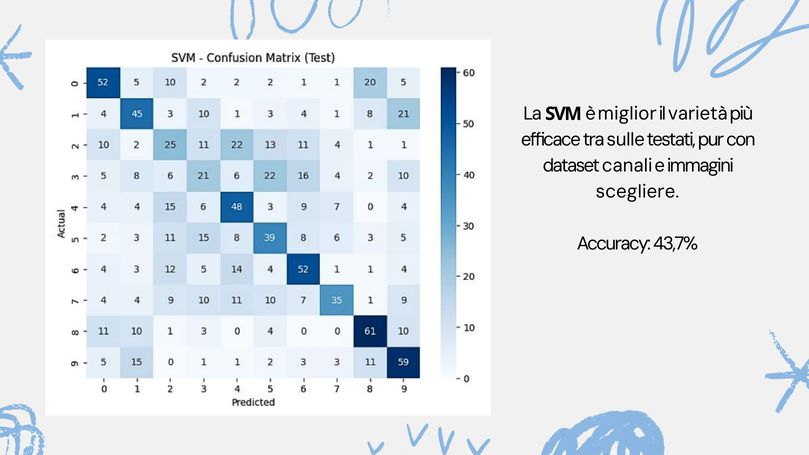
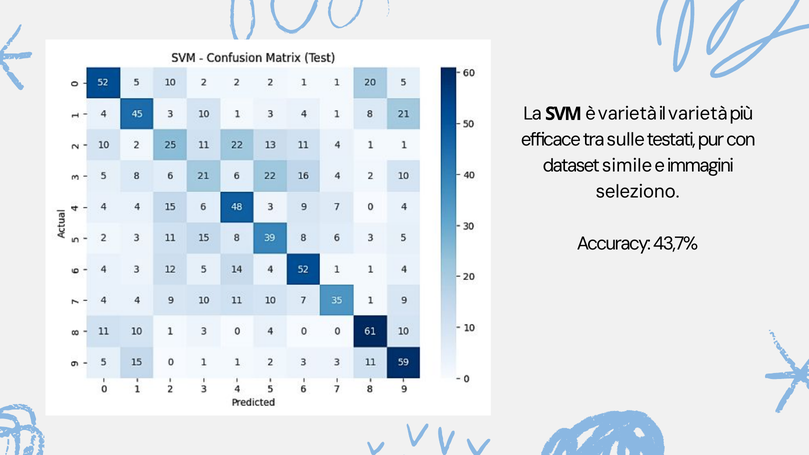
è miglior: miglior -> varietà
canali: canali -> simile
scegliere: scegliere -> seleziono
